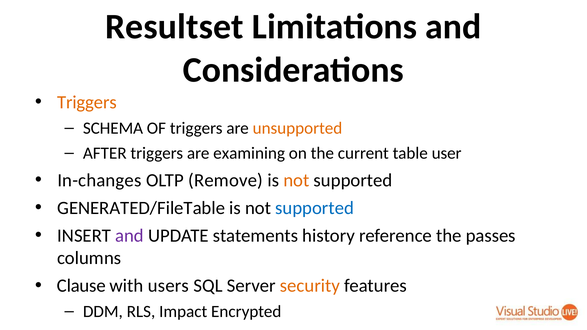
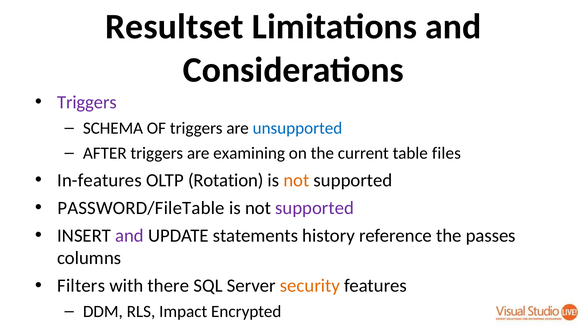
Triggers at (87, 102) colour: orange -> purple
unsupported colour: orange -> blue
user: user -> files
In-changes: In-changes -> In-features
Remove: Remove -> Rotation
GENERATED/FileTable: GENERATED/FileTable -> PASSWORD/FileTable
supported at (315, 208) colour: blue -> purple
Clause: Clause -> Filters
users: users -> there
